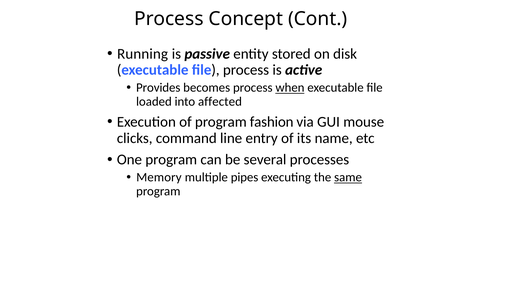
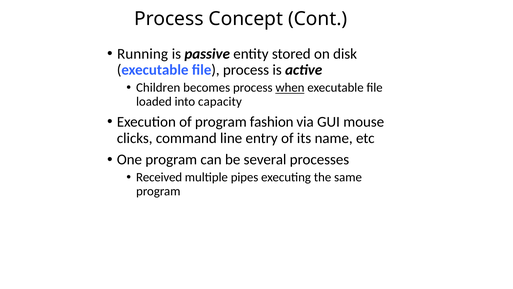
Provides: Provides -> Children
affected: affected -> capacity
Memory: Memory -> Received
same underline: present -> none
